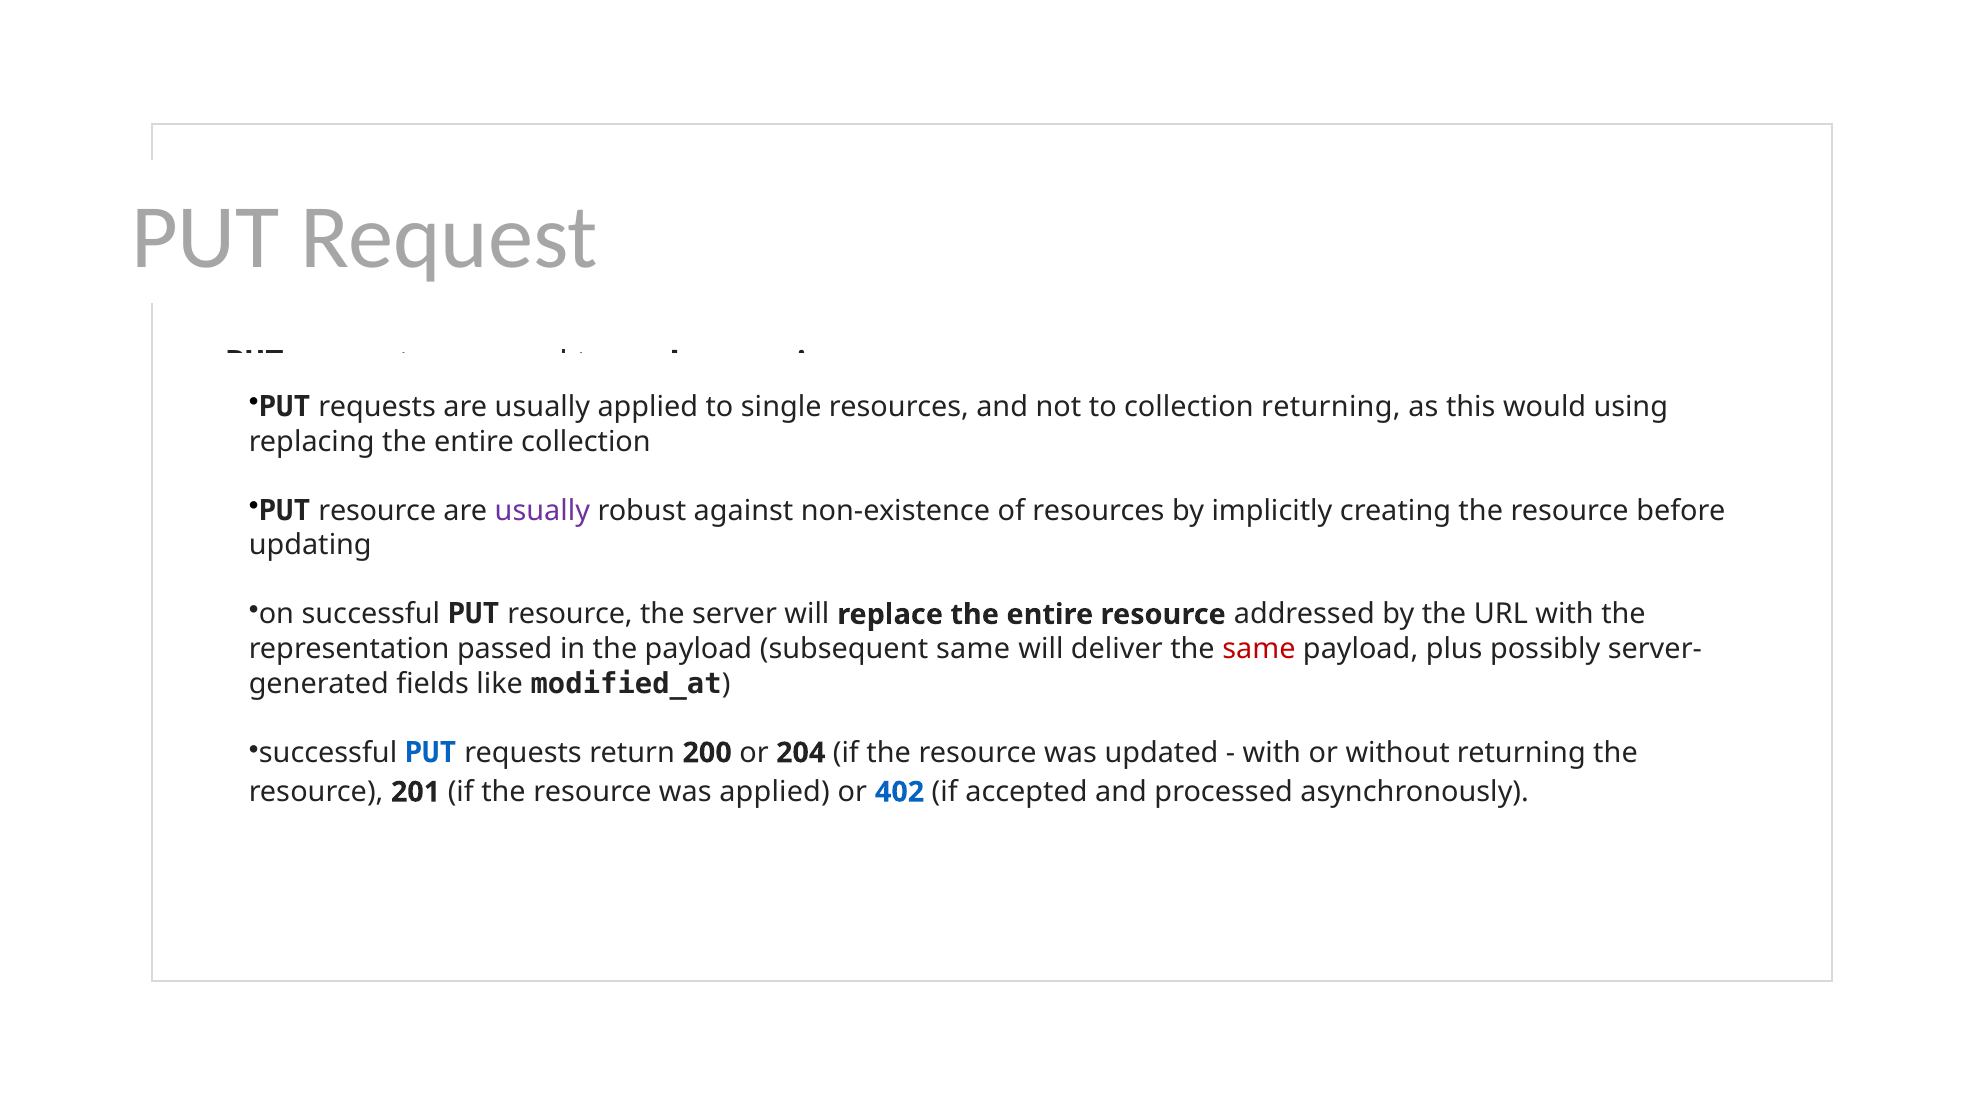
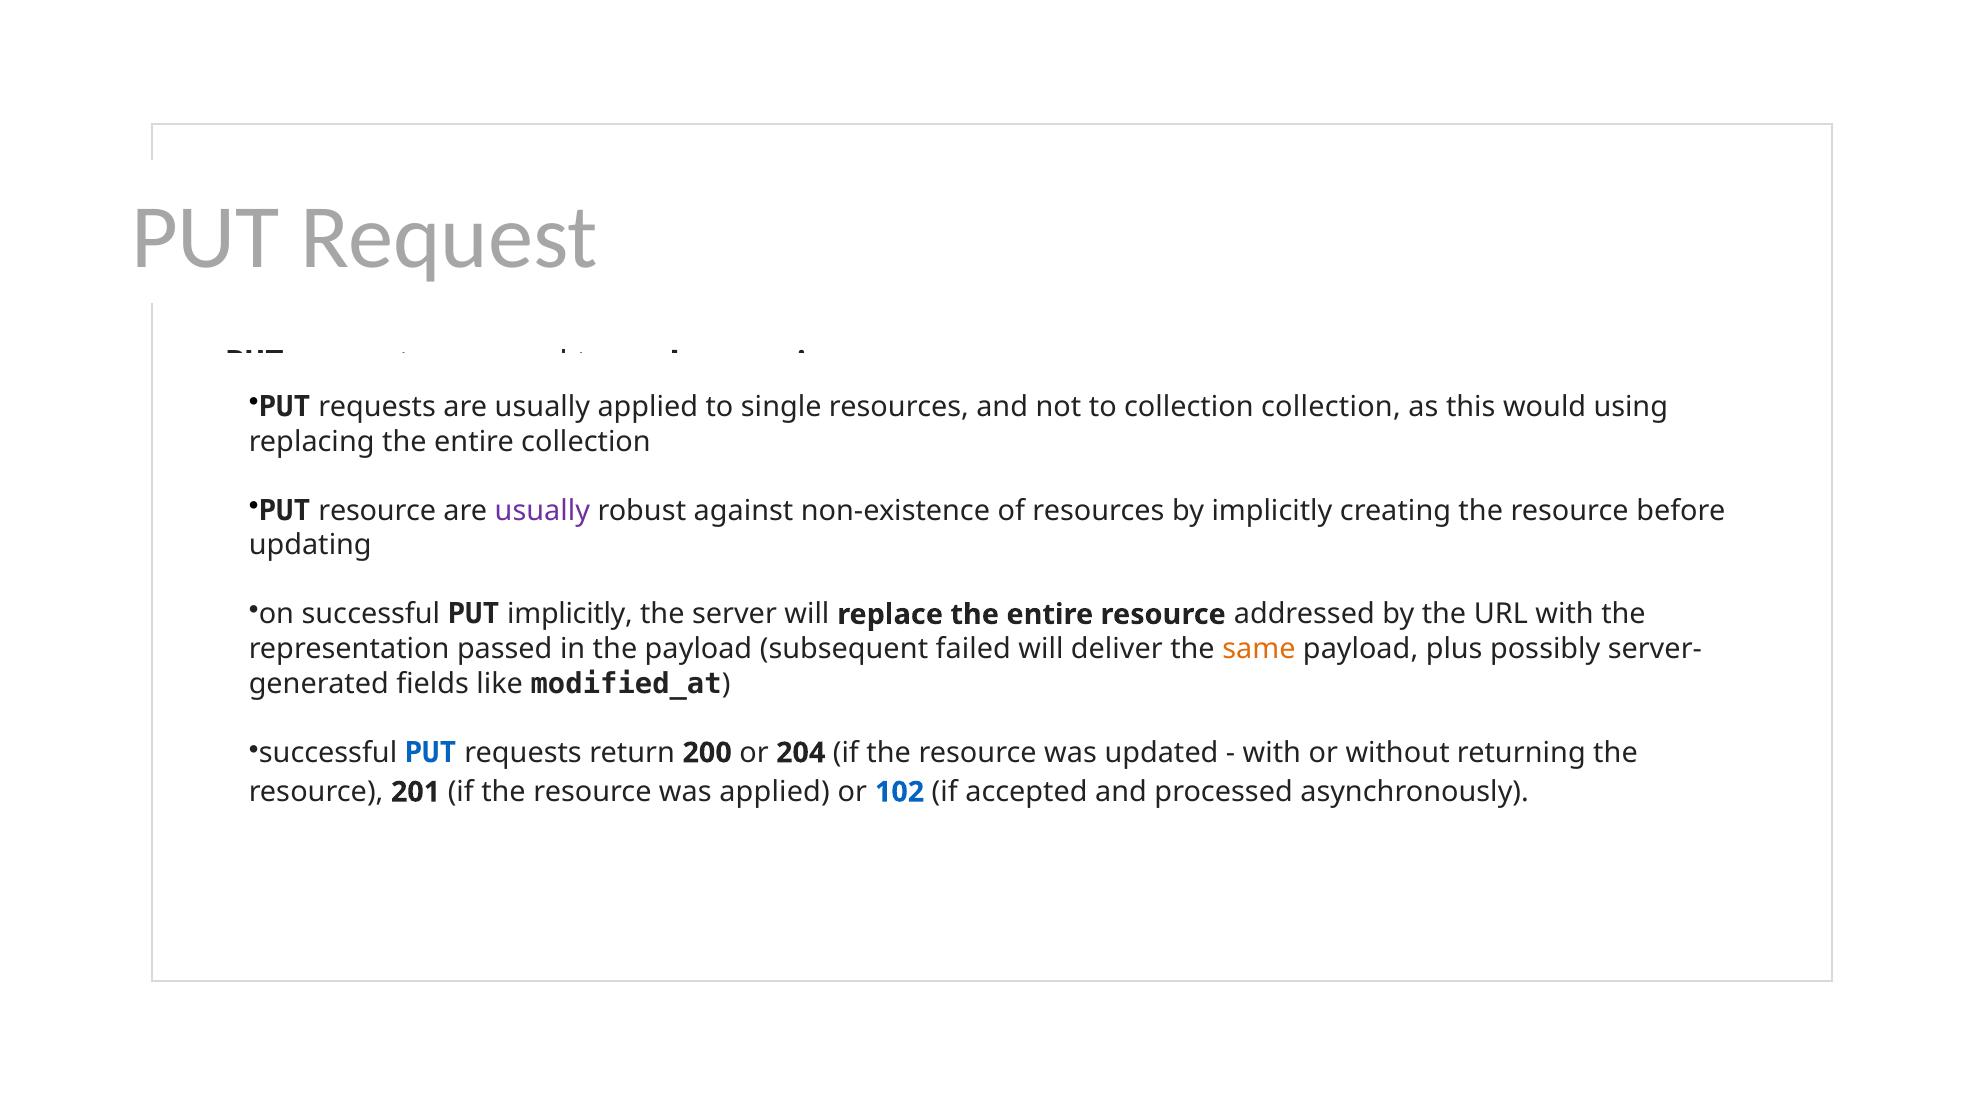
collection returning: returning -> collection
successful PUT resource: resource -> implicitly
subsequent same: same -> failed
same at (1259, 649) colour: red -> orange
402: 402 -> 102
